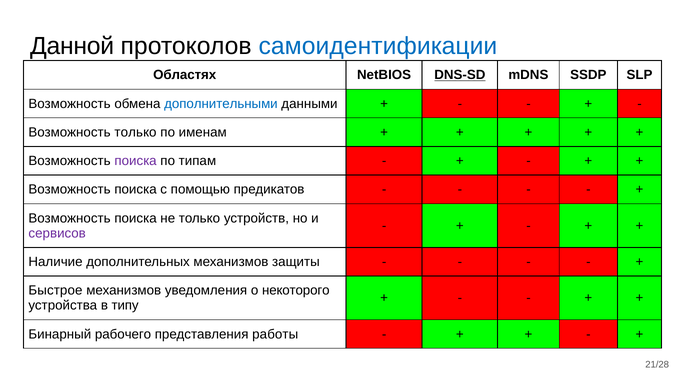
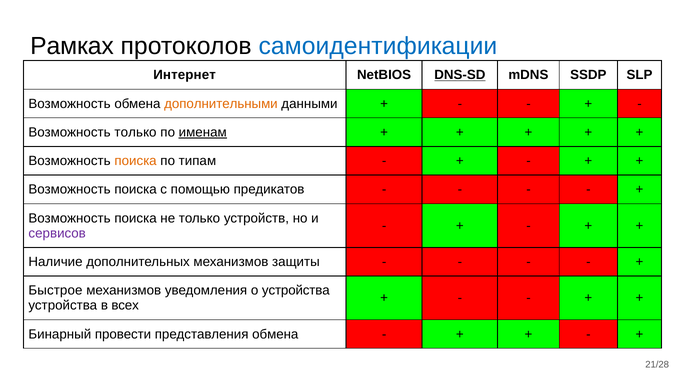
Данной: Данной -> Рамках
Областях: Областях -> Интернет
дополнительными colour: blue -> orange
именам underline: none -> present
поиска at (136, 161) colour: purple -> orange
о некоторого: некоторого -> устройства
типу: типу -> всех
рабочего: рабочего -> провести
представления работы: работы -> обмена
